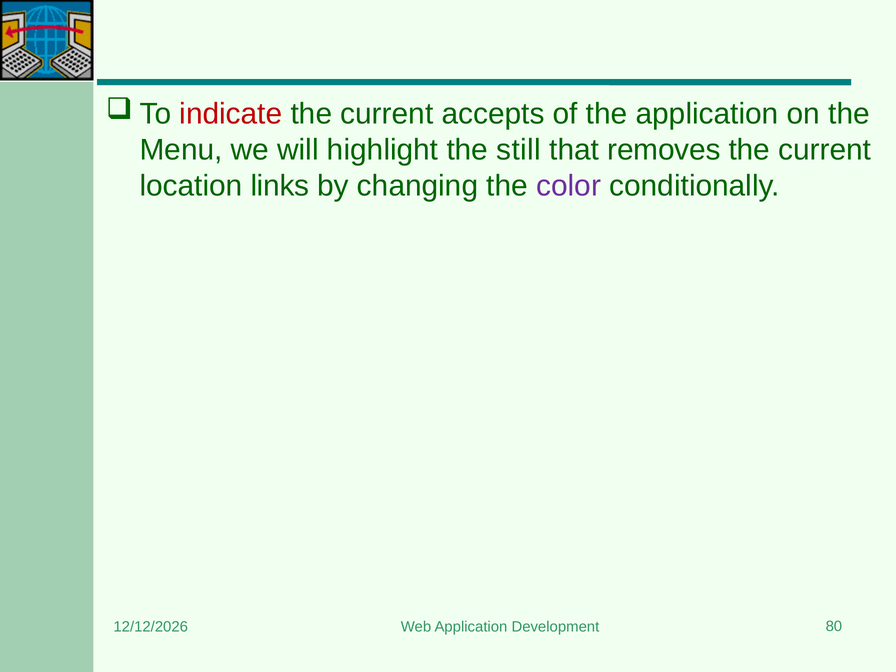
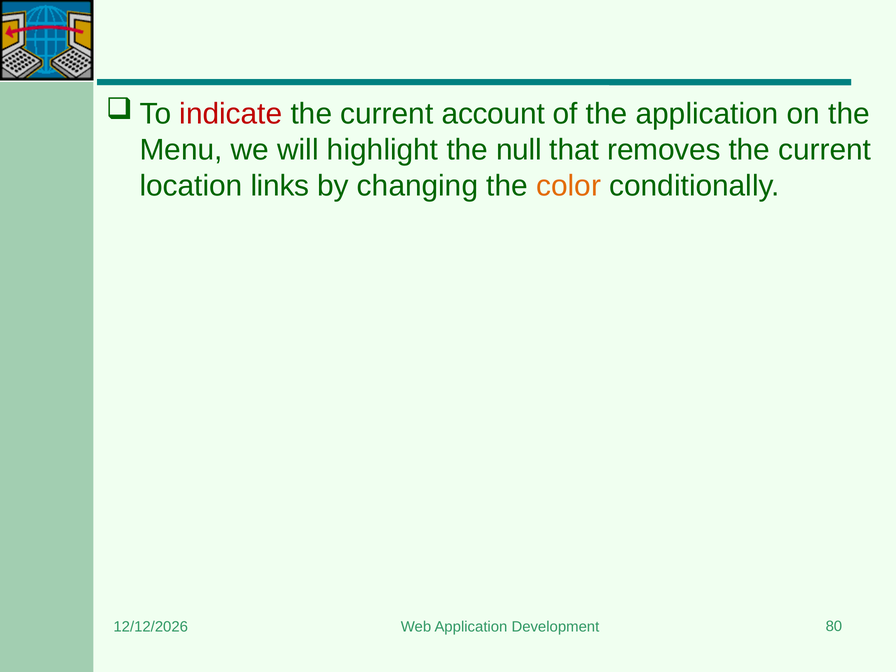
accepts: accepts -> account
still: still -> null
color colour: purple -> orange
